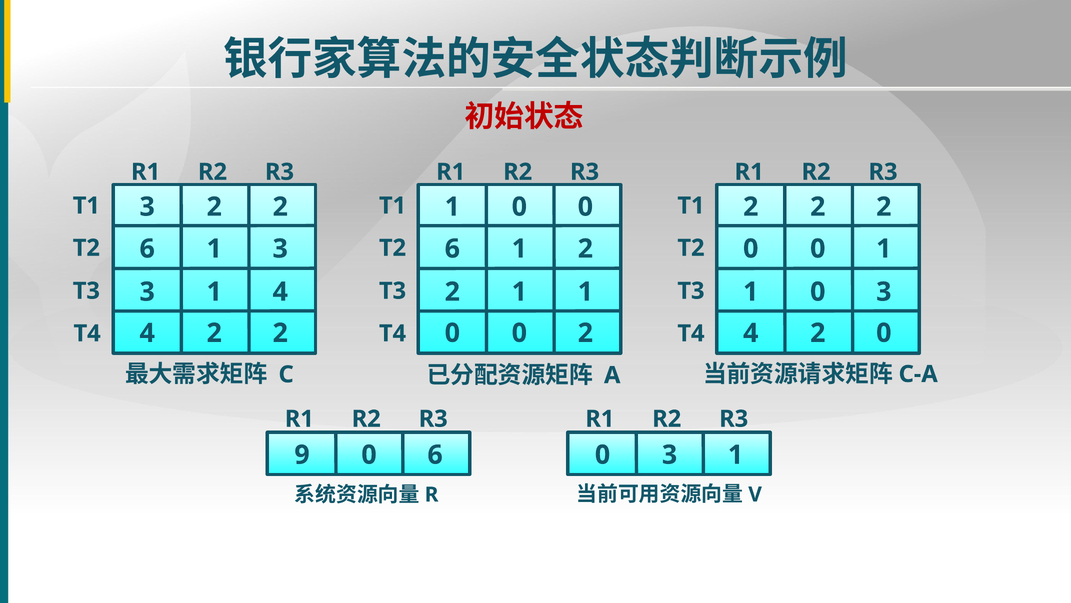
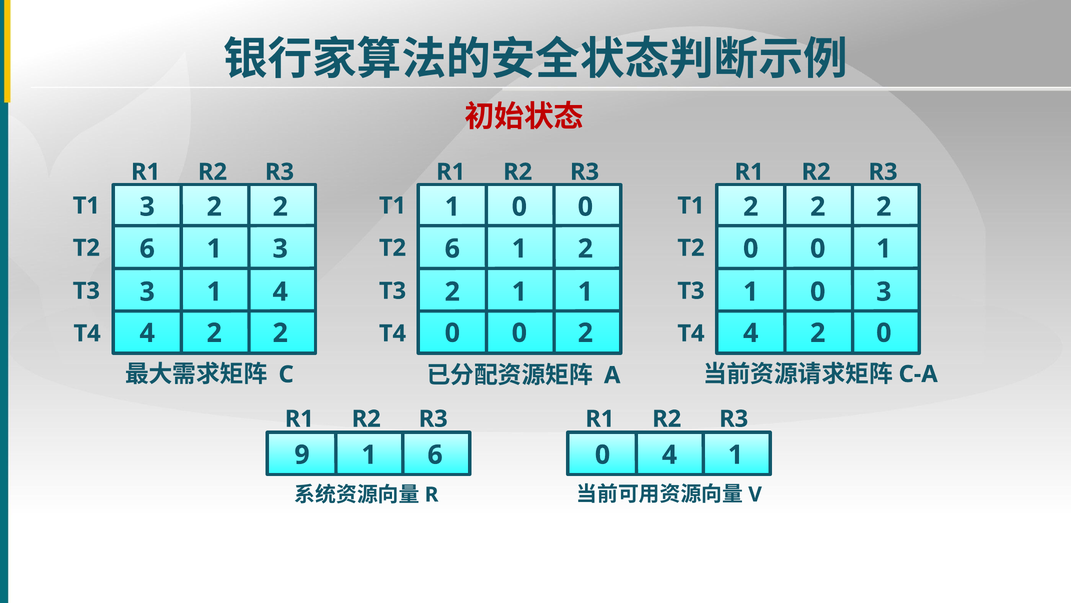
9 0: 0 -> 1
0 3: 3 -> 4
